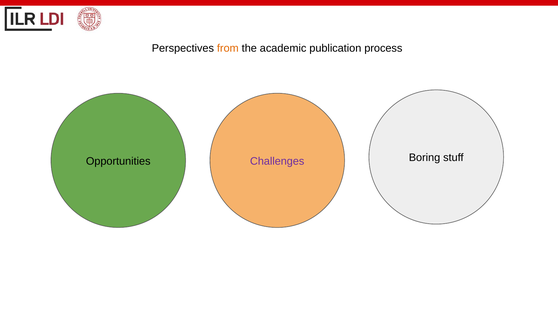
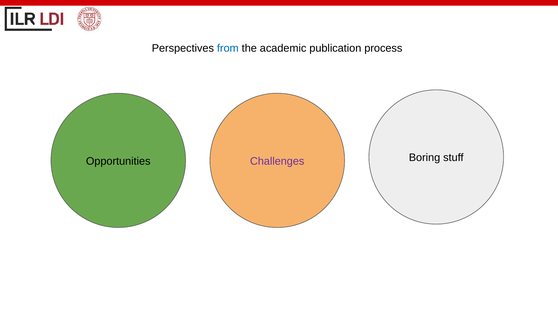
from colour: orange -> blue
